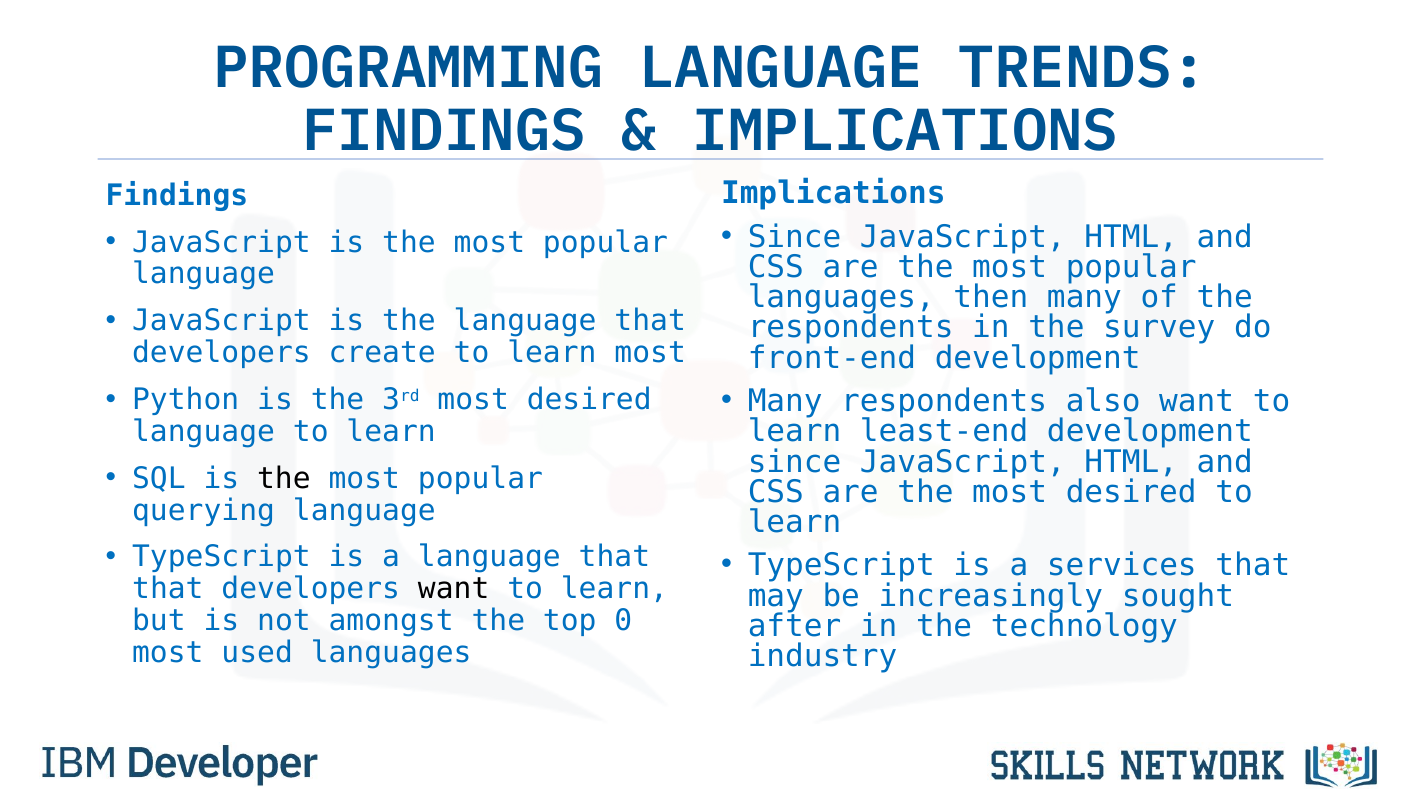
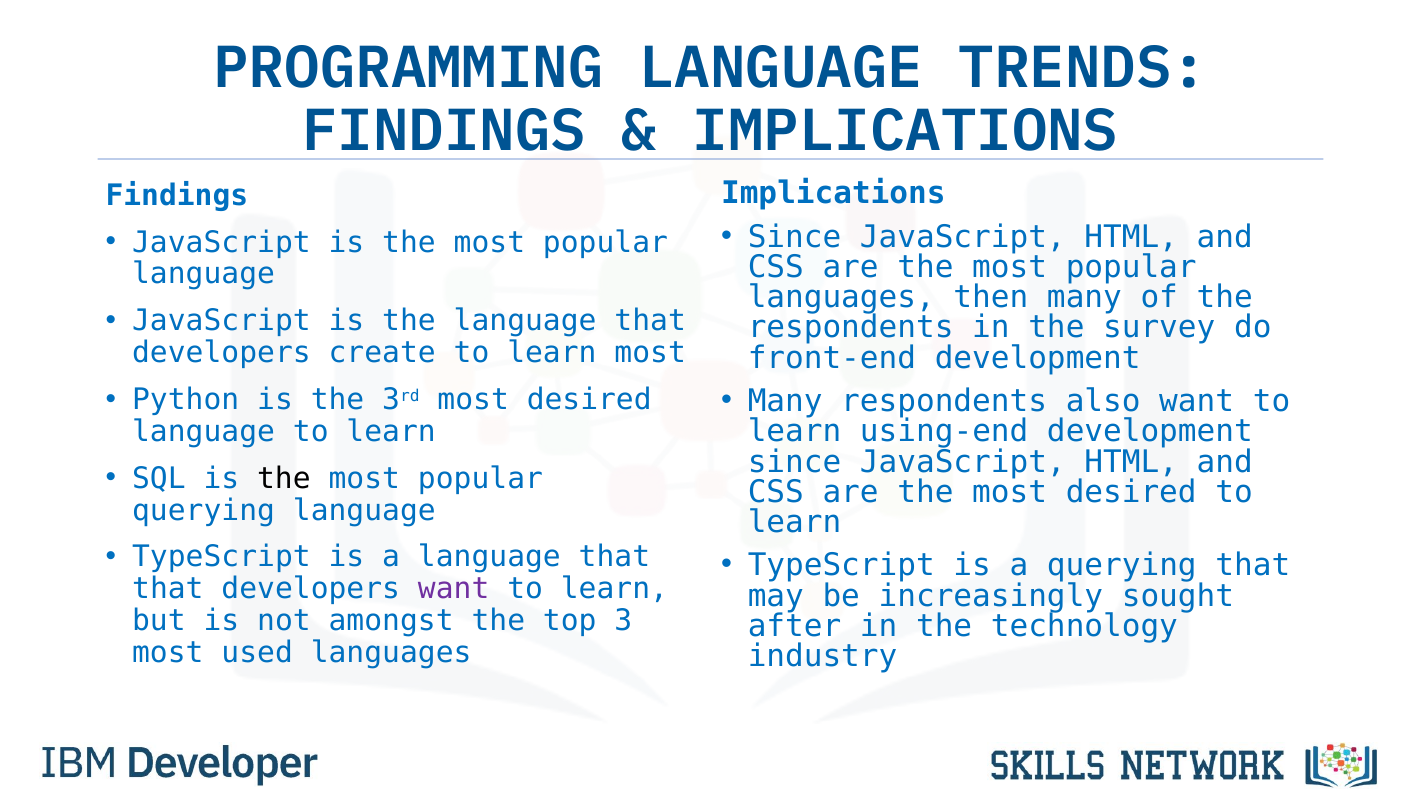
least-end: least-end -> using-end
a services: services -> querying
want at (454, 589) colour: black -> purple
0: 0 -> 3
